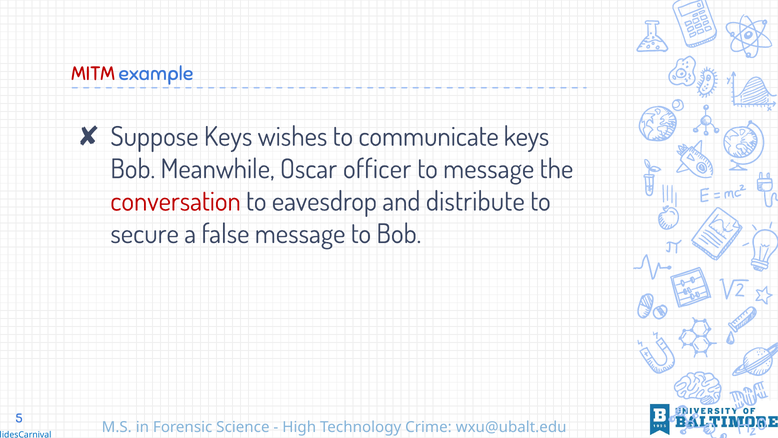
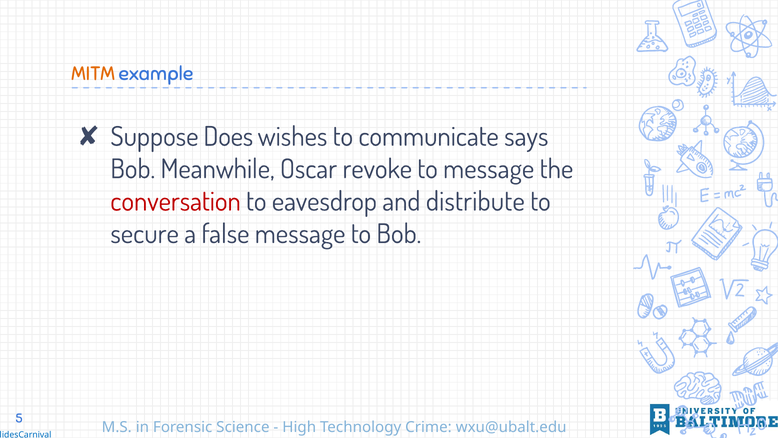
MITM colour: red -> orange
Suppose Keys: Keys -> Does
communicate keys: keys -> says
officer: officer -> revoke
